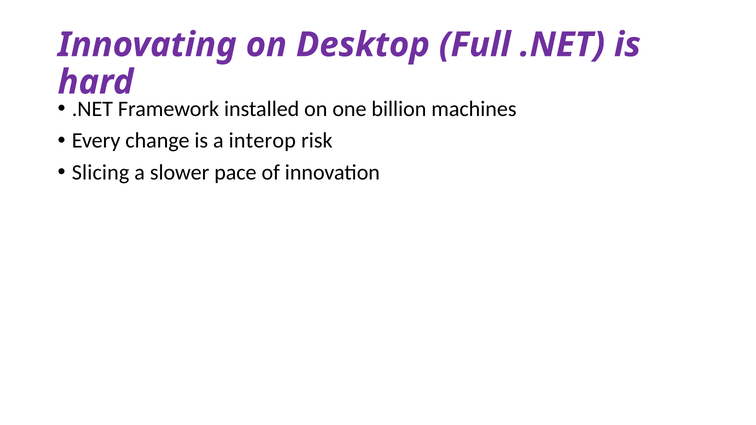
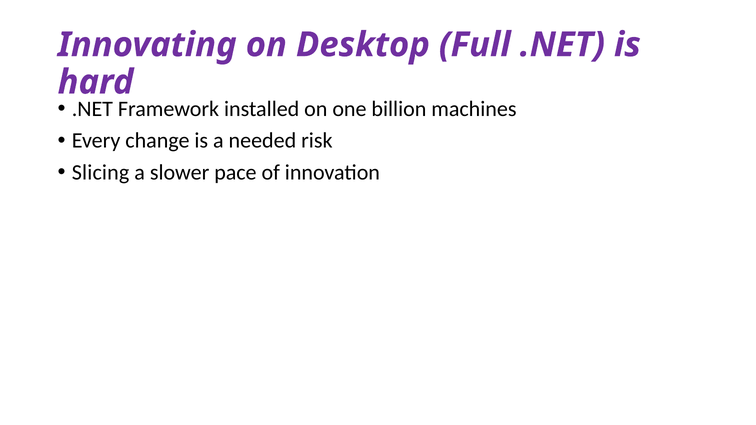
interop: interop -> needed
